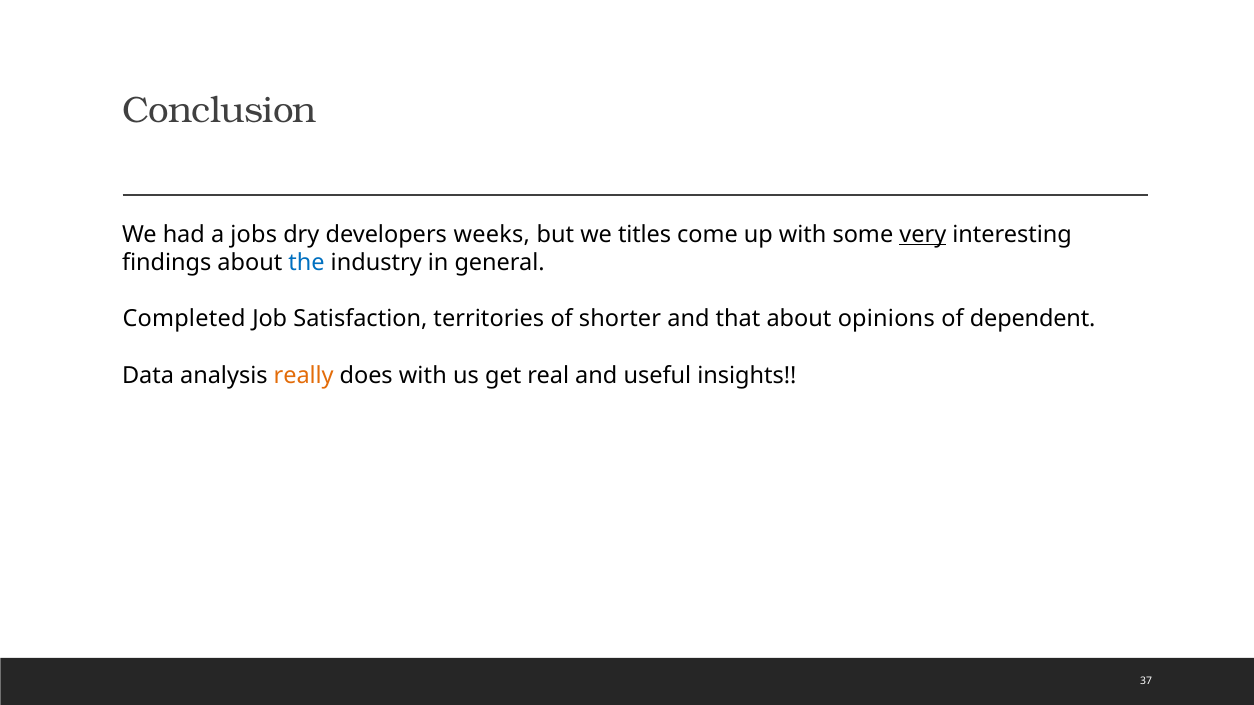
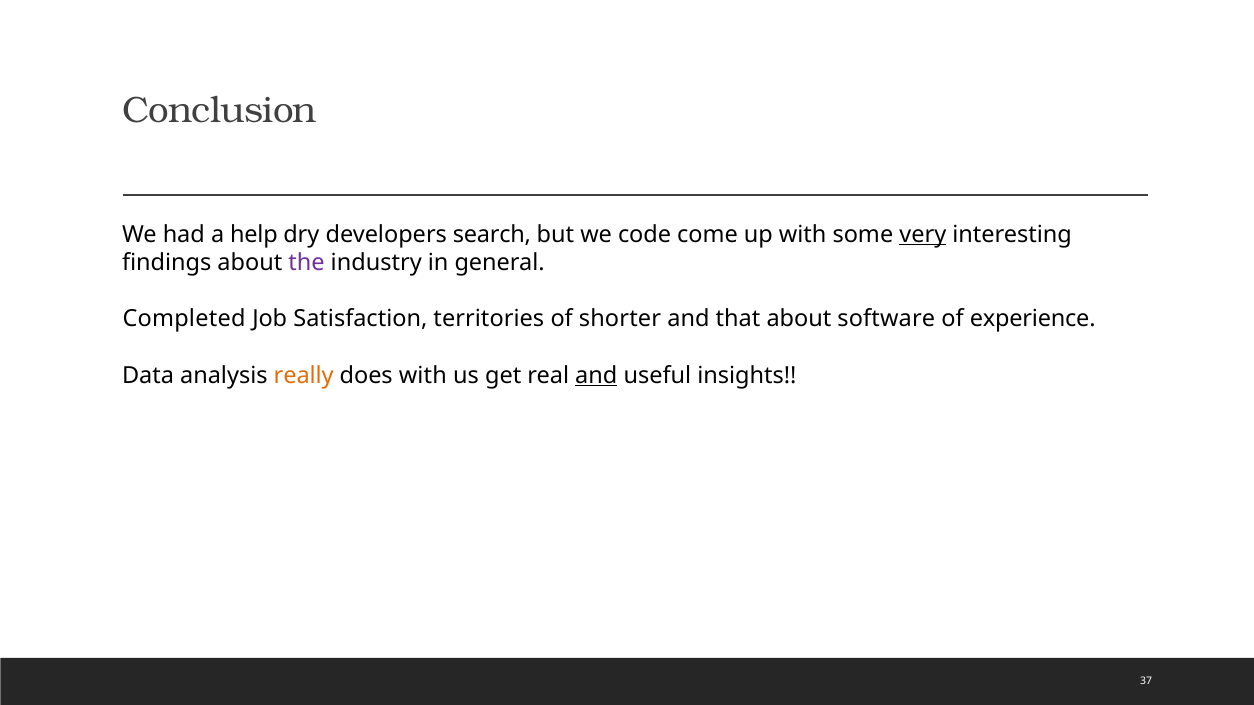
jobs: jobs -> help
weeks: weeks -> search
titles: titles -> code
the colour: blue -> purple
opinions: opinions -> software
dependent: dependent -> experience
and at (596, 376) underline: none -> present
